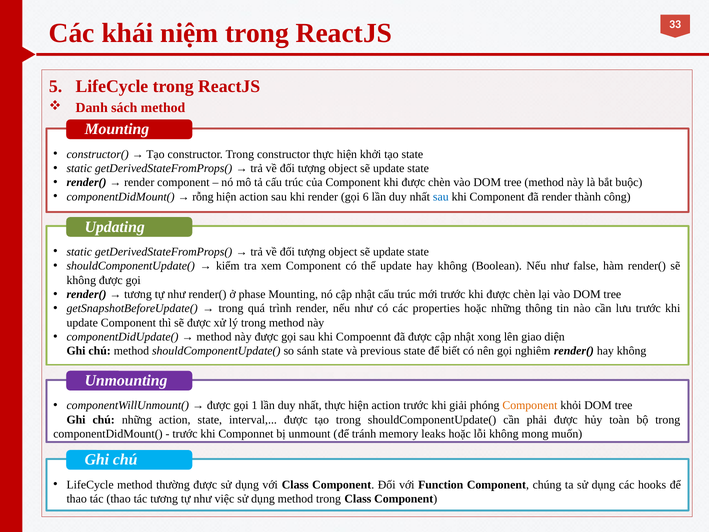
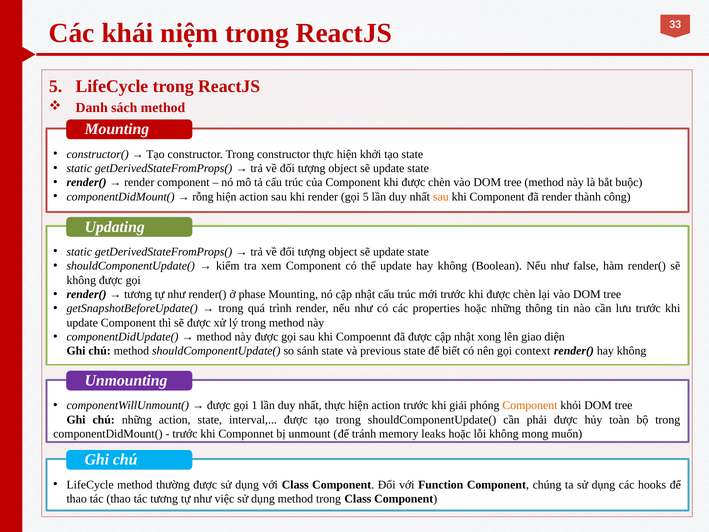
gọi 6: 6 -> 5
sau at (441, 197) colour: blue -> orange
nghiêm: nghiêm -> context
